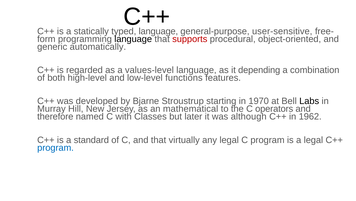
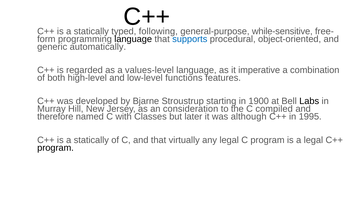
typed language: language -> following
user-sensitive: user-sensitive -> while-sensitive
supports colour: red -> blue
depending: depending -> imperative
1970: 1970 -> 1900
mathematical: mathematical -> consideration
operators: operators -> compiled
1962: 1962 -> 1995
standard at (91, 139): standard -> statically
program at (56, 147) colour: blue -> black
